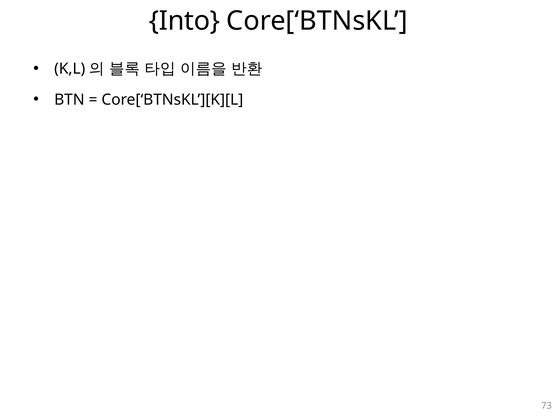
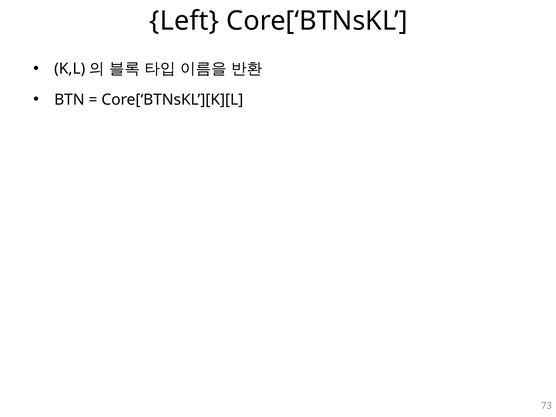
Into: Into -> Left
